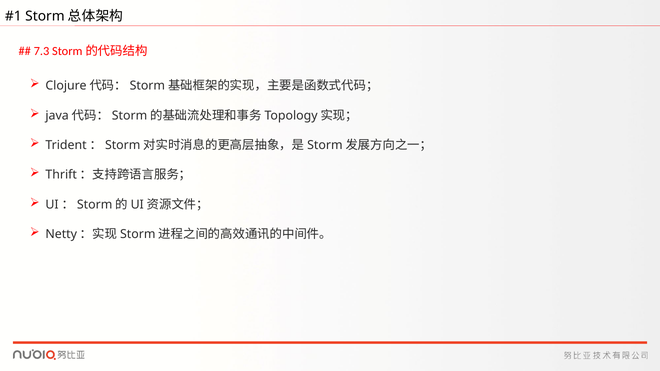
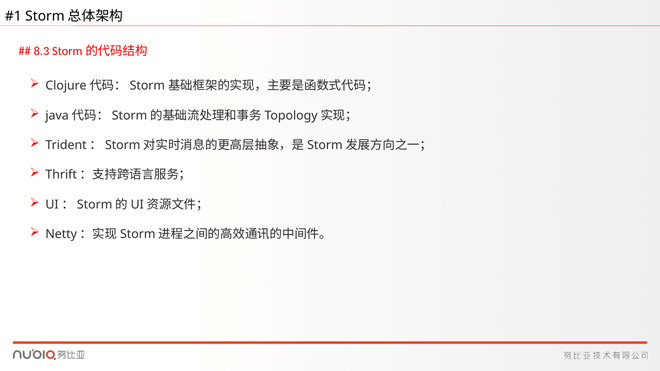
7.3: 7.3 -> 8.3
